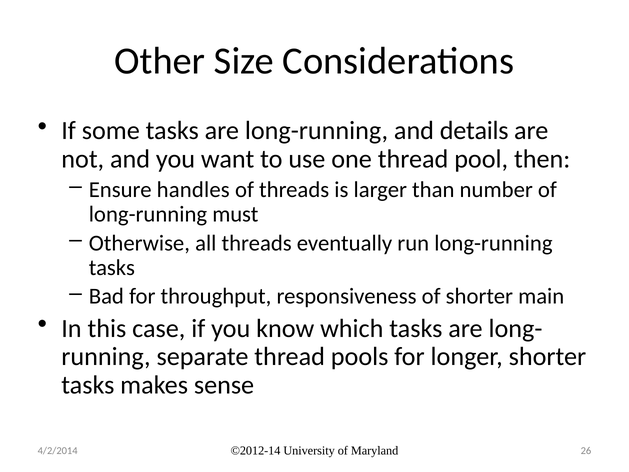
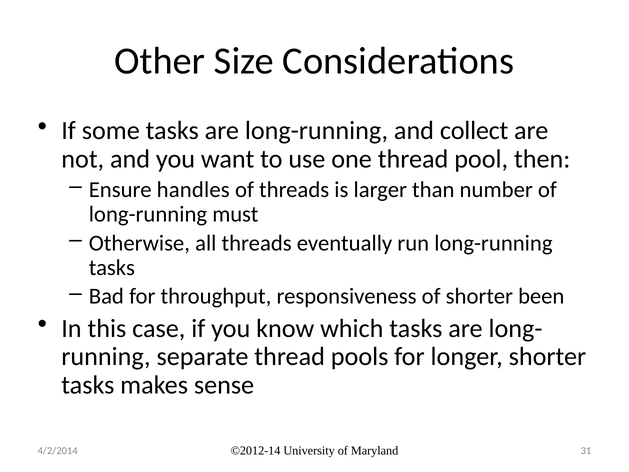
details: details -> collect
main: main -> been
26: 26 -> 31
